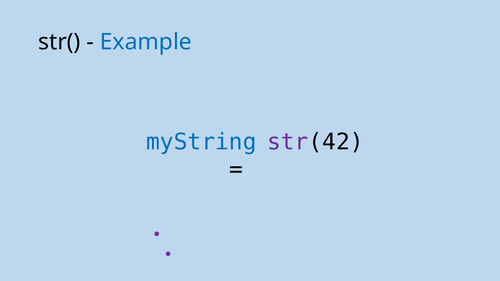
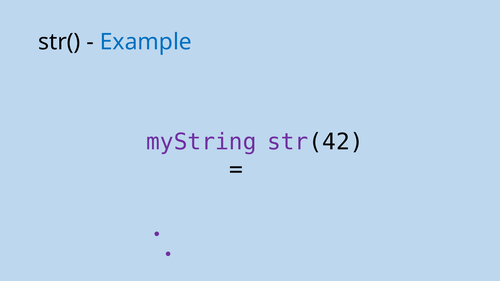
myString colour: blue -> purple
